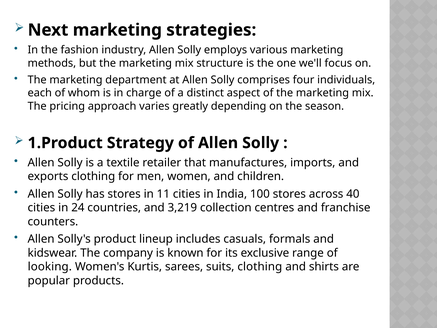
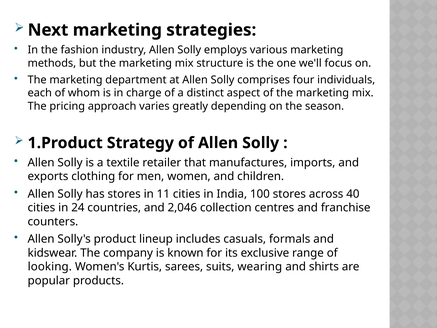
3,219: 3,219 -> 2,046
suits clothing: clothing -> wearing
